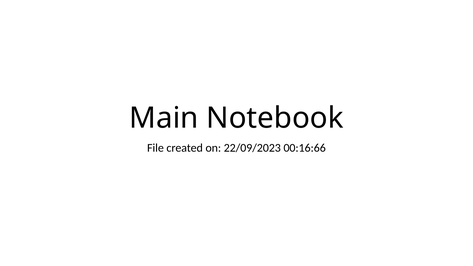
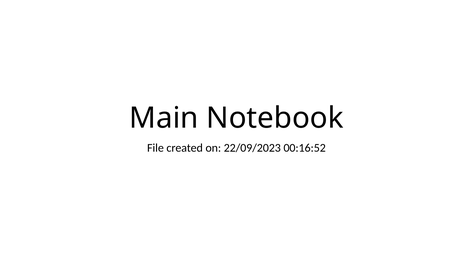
00:16:66: 00:16:66 -> 00:16:52
